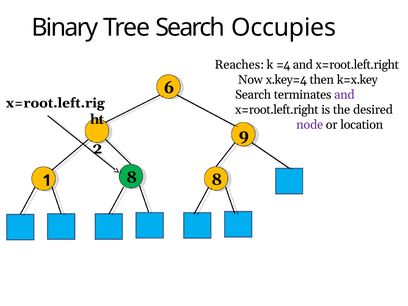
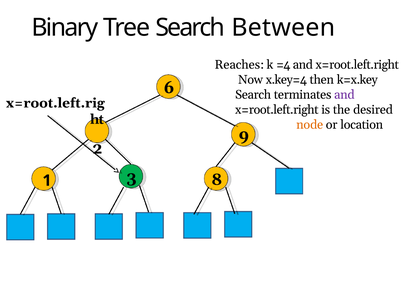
Occupies: Occupies -> Between
node colour: purple -> orange
1 8: 8 -> 3
